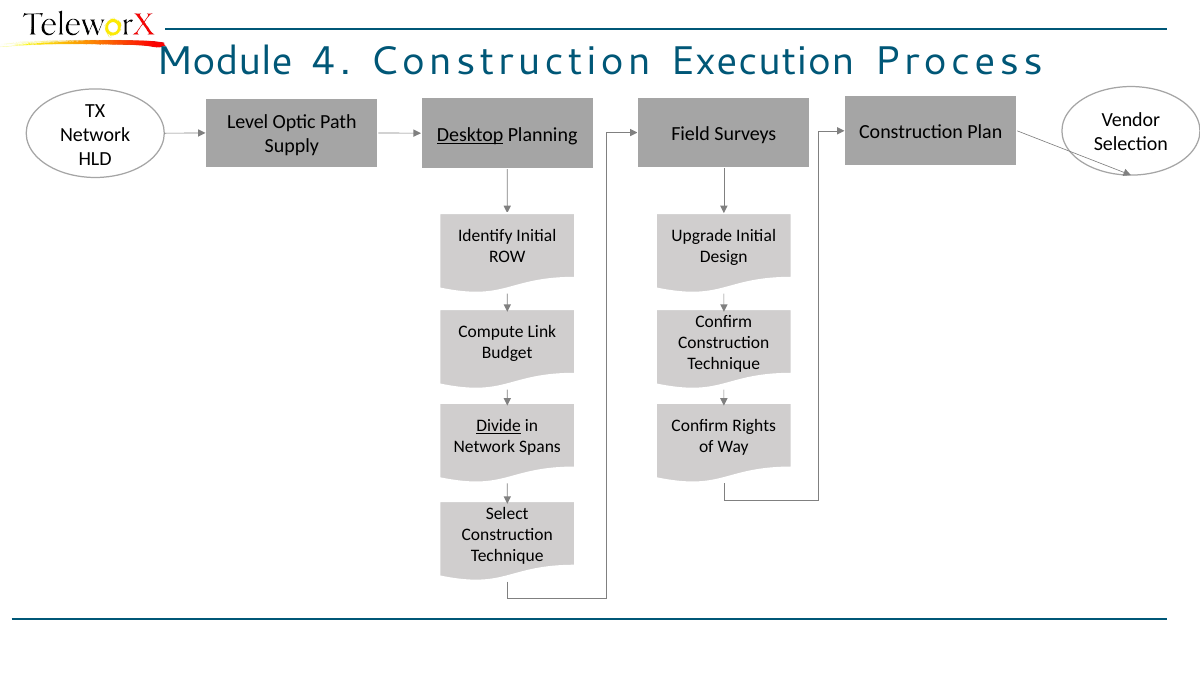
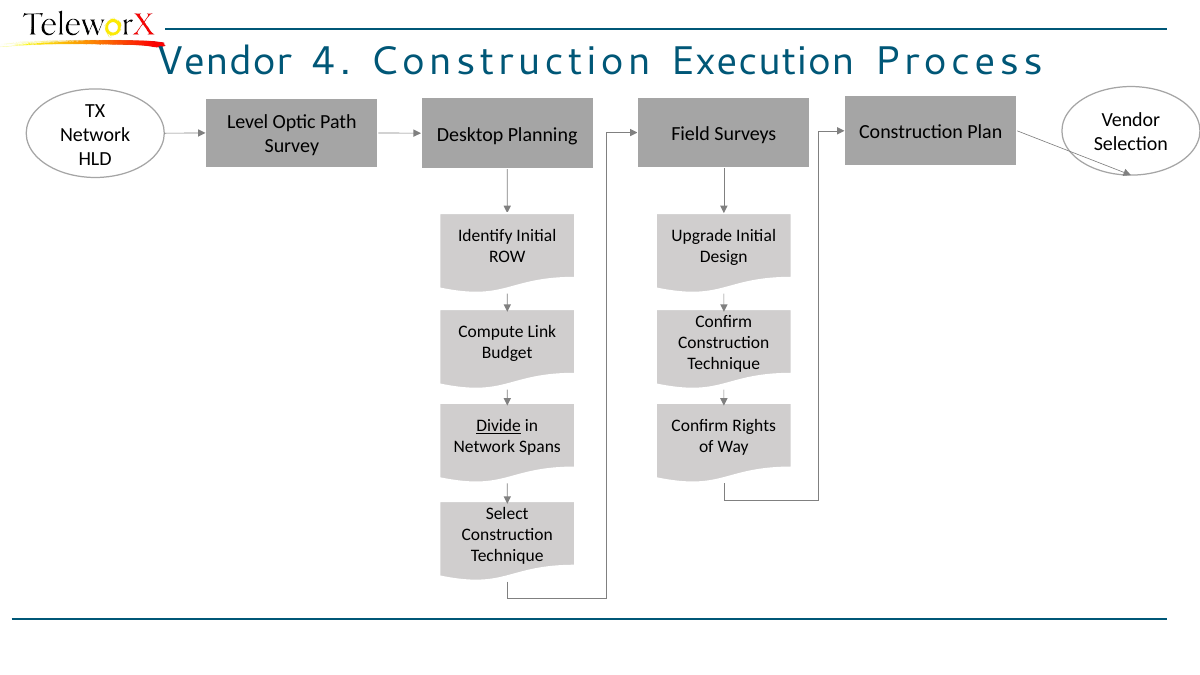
Module at (224, 61): Module -> Vendor
Desktop underline: present -> none
Supply: Supply -> Survey
